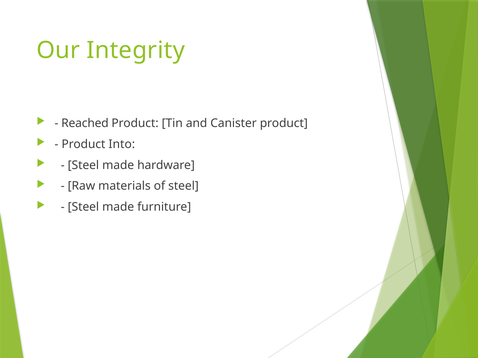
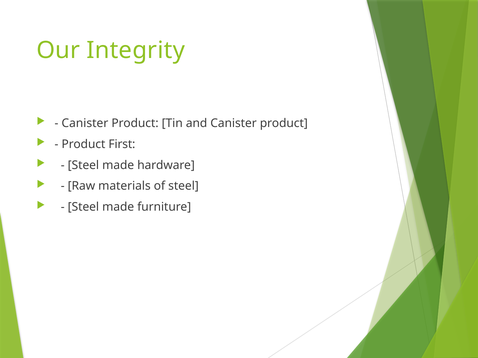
Reached at (85, 123): Reached -> Canister
Into: Into -> First
